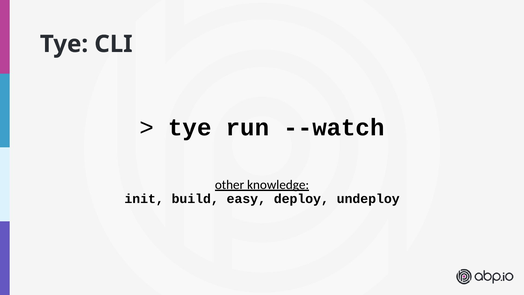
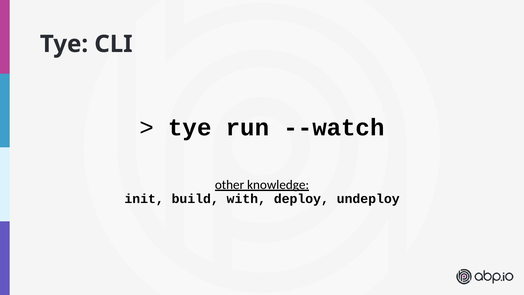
easy: easy -> with
